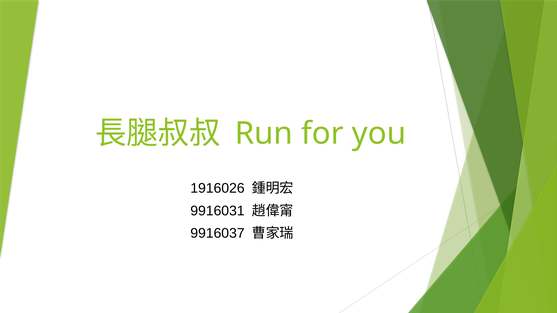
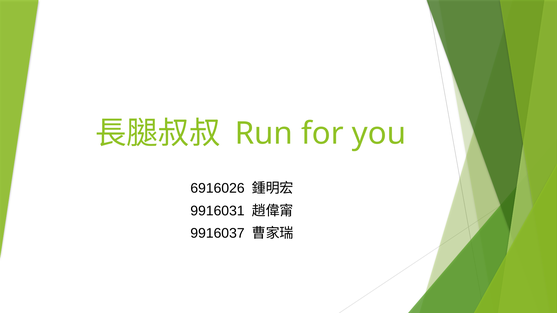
1916026: 1916026 -> 6916026
